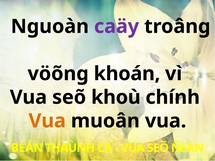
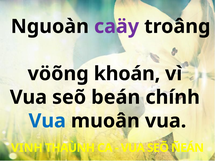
khoù: khoù -> beán
Vua at (47, 121) colour: orange -> blue
BEÁN: BEÁN -> VINH
